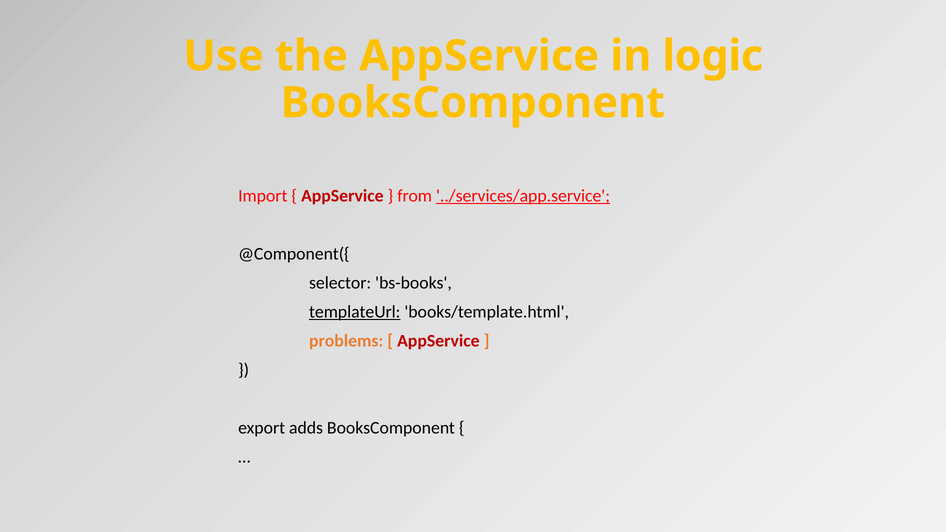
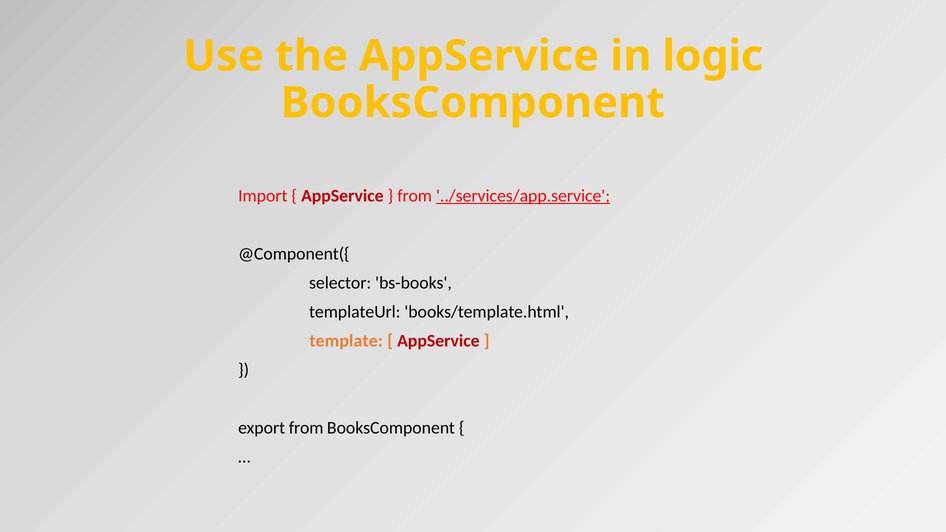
templateUrl underline: present -> none
problems: problems -> template
export adds: adds -> from
